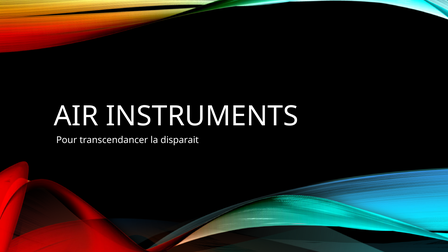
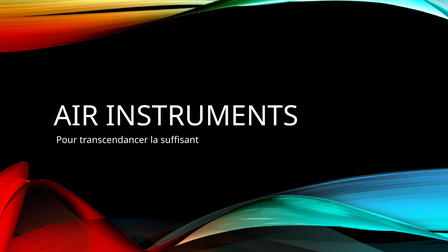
disparait: disparait -> suffisant
